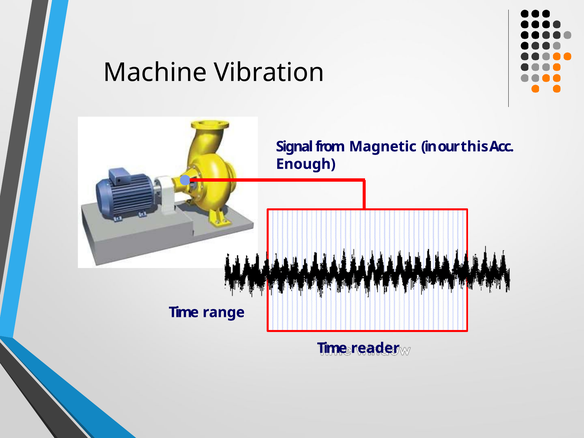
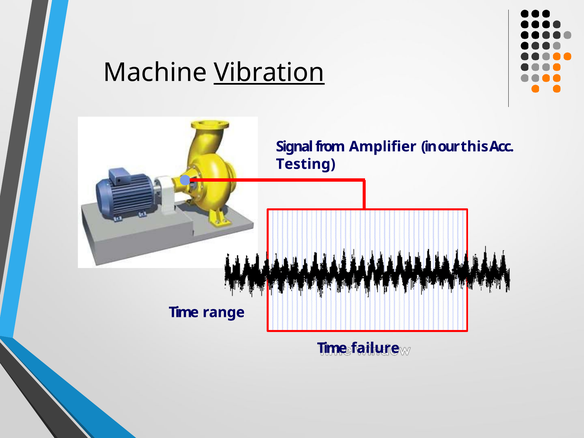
Vibration underline: none -> present
Magnetic: Magnetic -> Amplifier
Enough: Enough -> Testing
reader: reader -> failure
